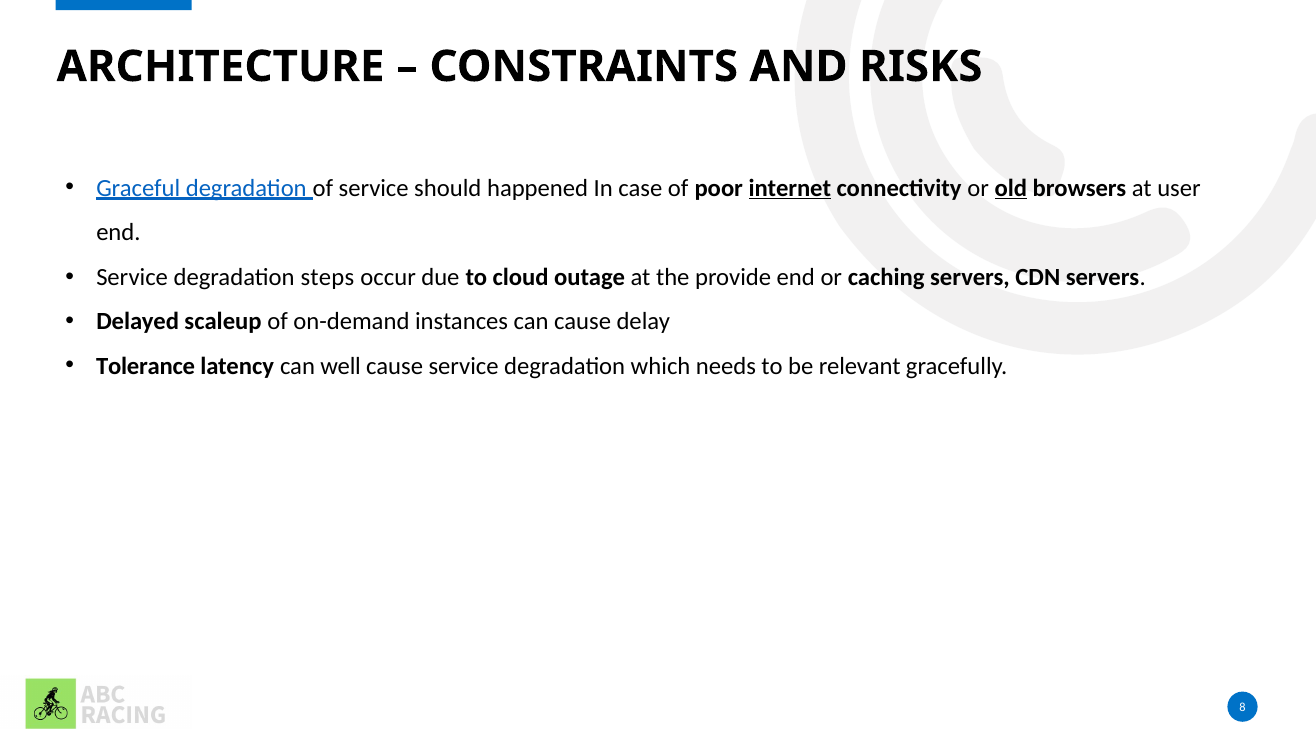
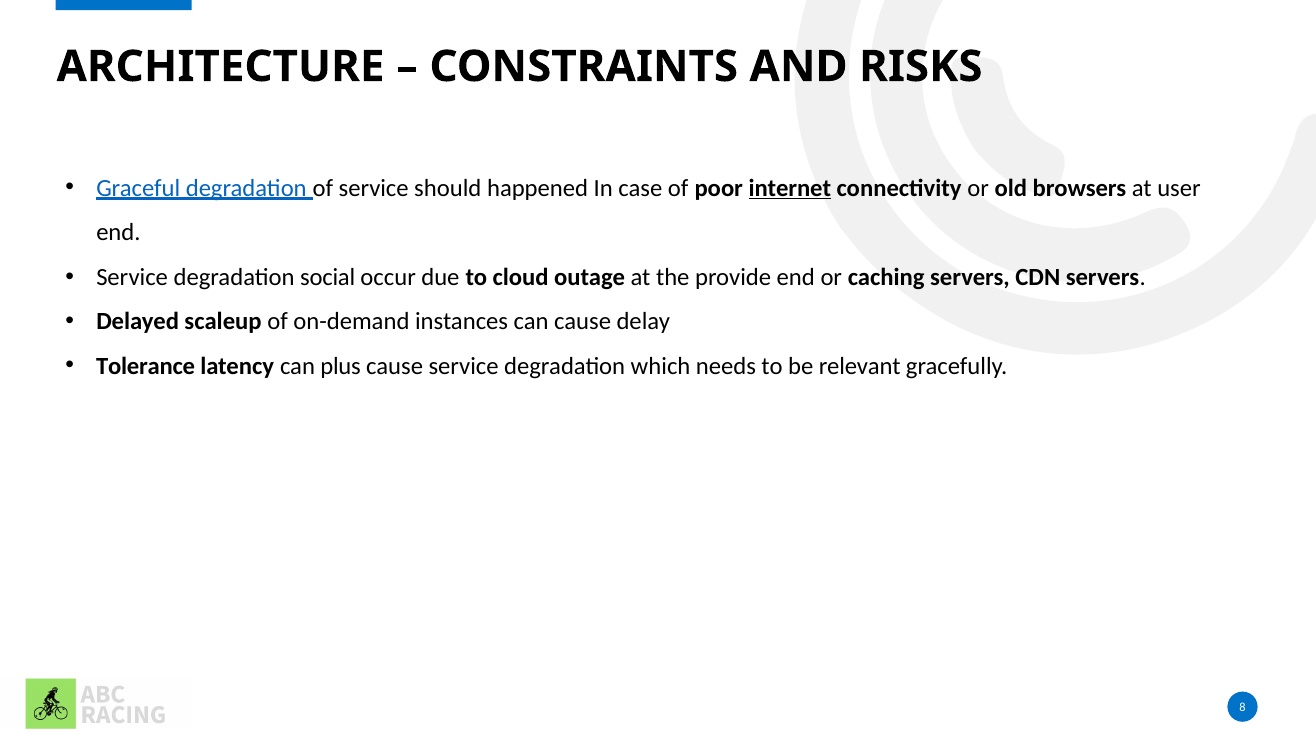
old underline: present -> none
steps: steps -> social
well: well -> plus
